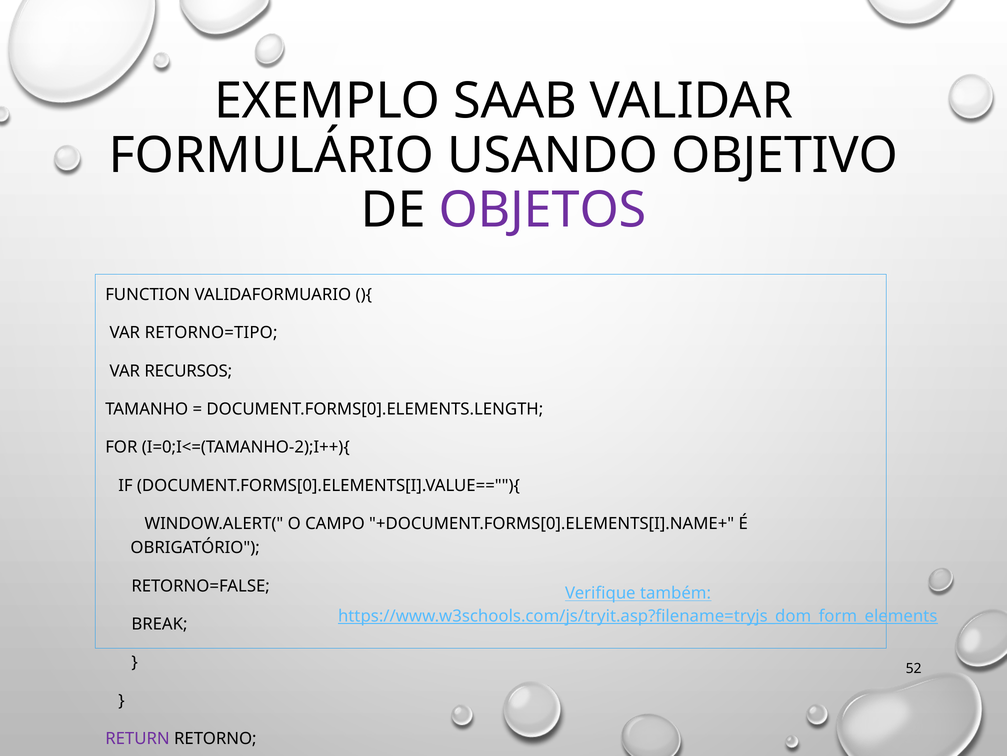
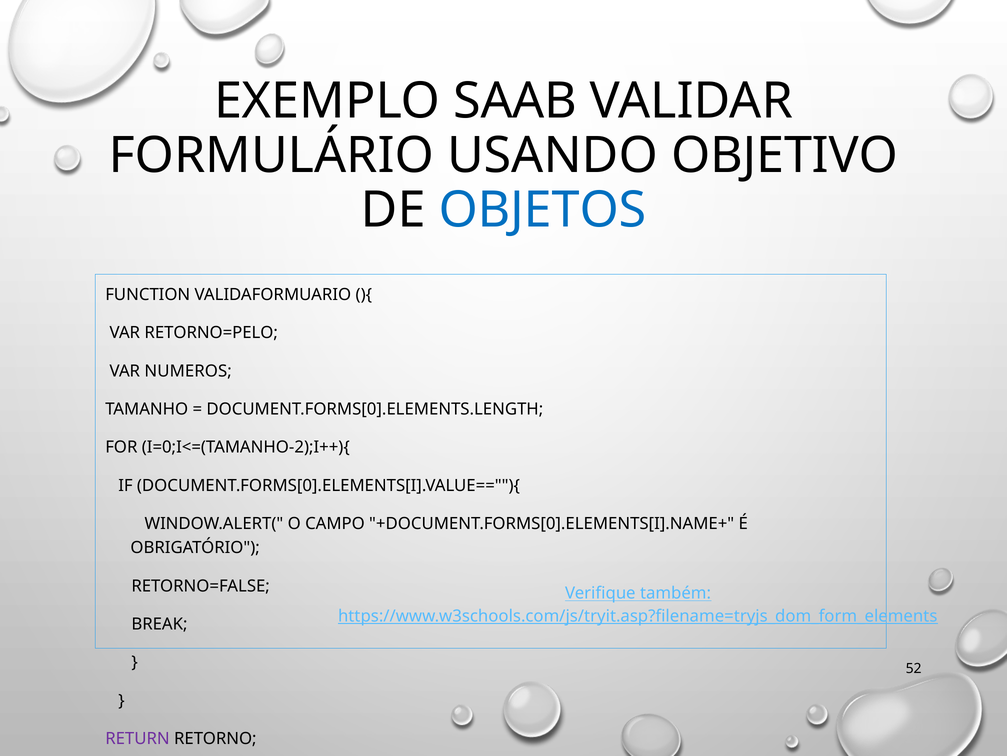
OBJETOS colour: purple -> blue
RETORNO=TIPO: RETORNO=TIPO -> RETORNO=PELO
RECURSOS: RECURSOS -> NUMEROS
